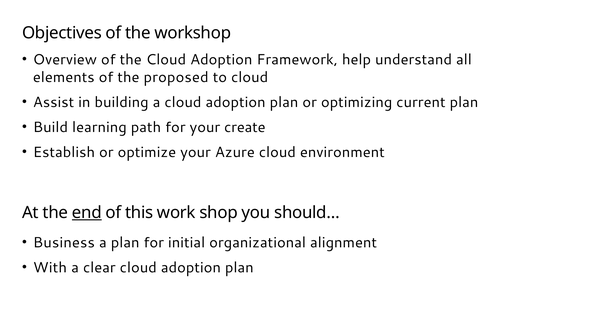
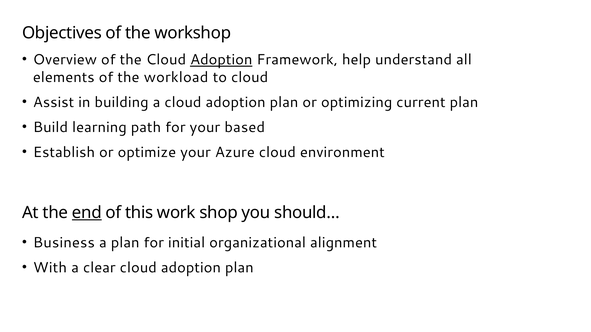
Adoption at (221, 60) underline: none -> present
proposed: proposed -> workload
create: create -> based
